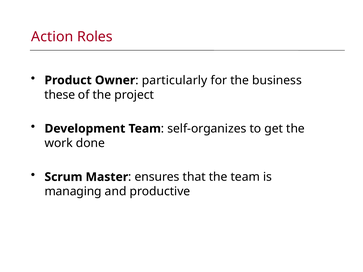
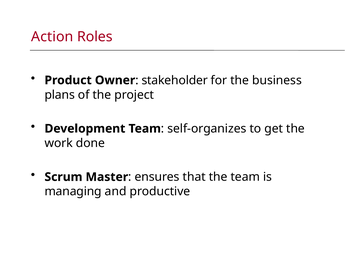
particularly: particularly -> stakeholder
these: these -> plans
